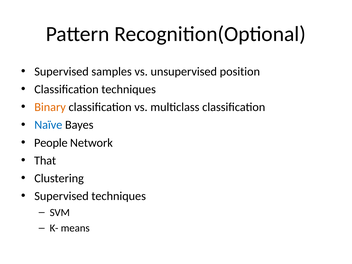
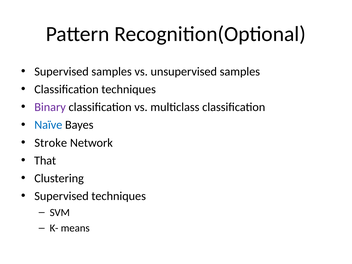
unsupervised position: position -> samples
Binary colour: orange -> purple
People: People -> Stroke
